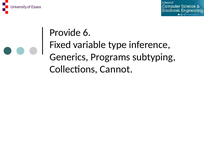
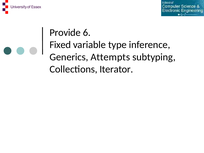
Programs: Programs -> Attempts
Cannot: Cannot -> Iterator
